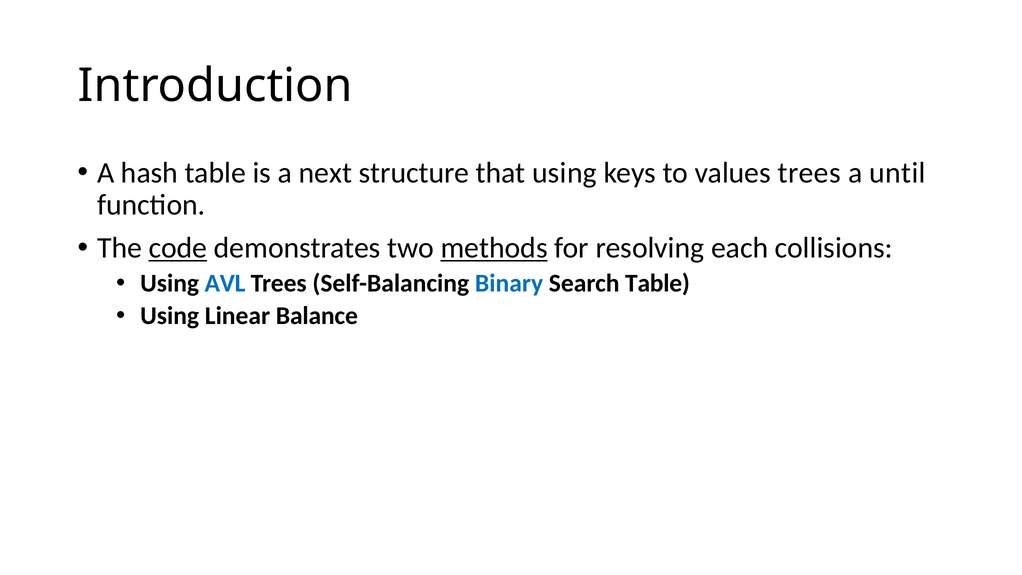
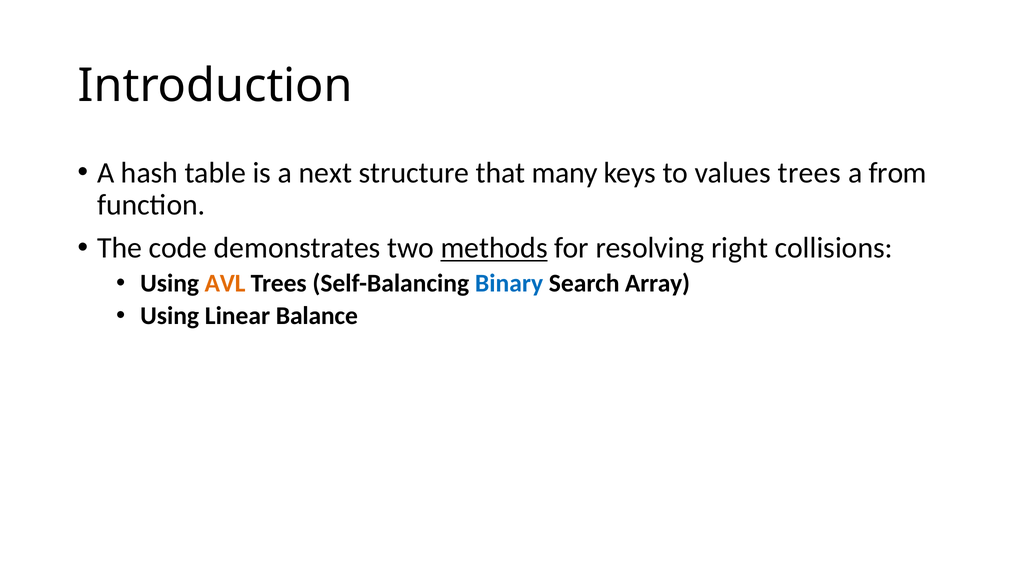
that using: using -> many
until: until -> from
code underline: present -> none
each: each -> right
AVL colour: blue -> orange
Search Table: Table -> Array
